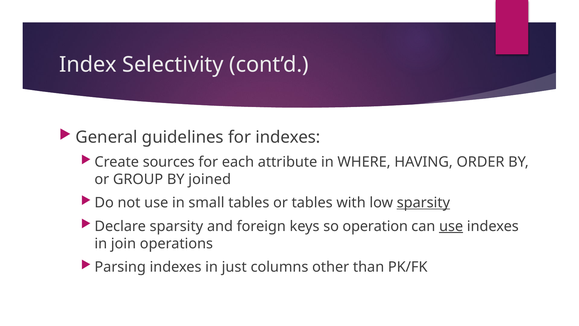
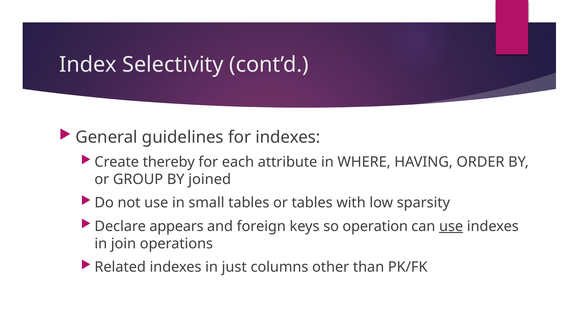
sources: sources -> thereby
sparsity at (423, 203) underline: present -> none
Declare sparsity: sparsity -> appears
Parsing: Parsing -> Related
